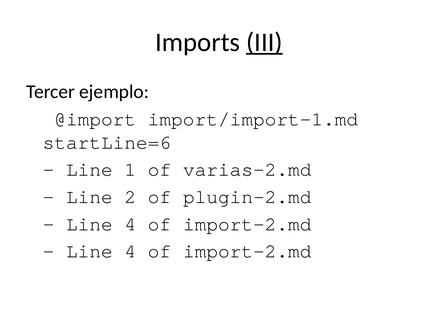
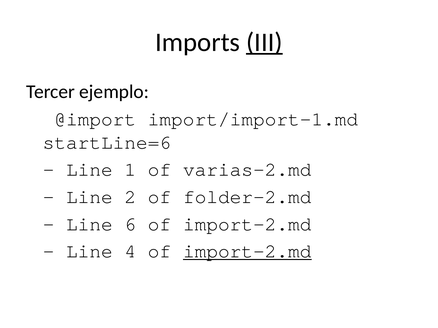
plugin-2.md: plugin-2.md -> folder-2.md
4 at (130, 224): 4 -> 6
import-2.md at (247, 252) underline: none -> present
